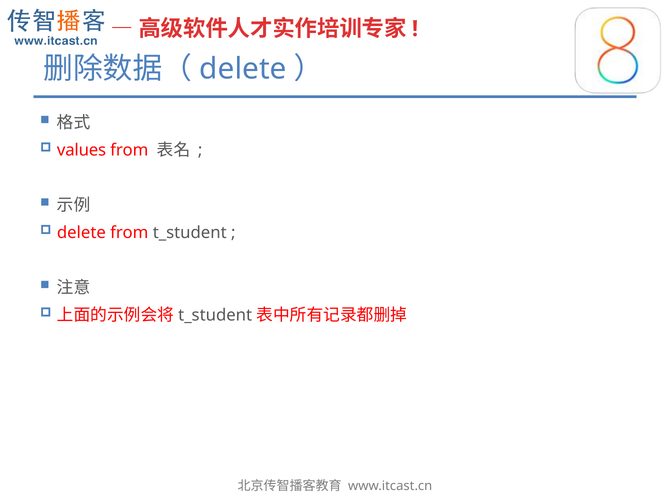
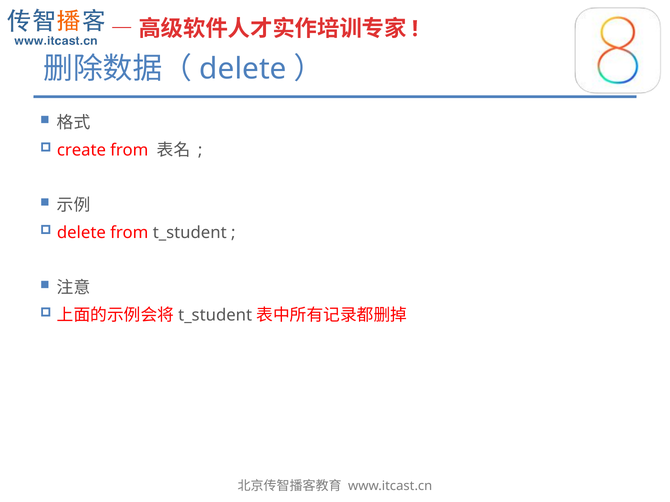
values: values -> create
